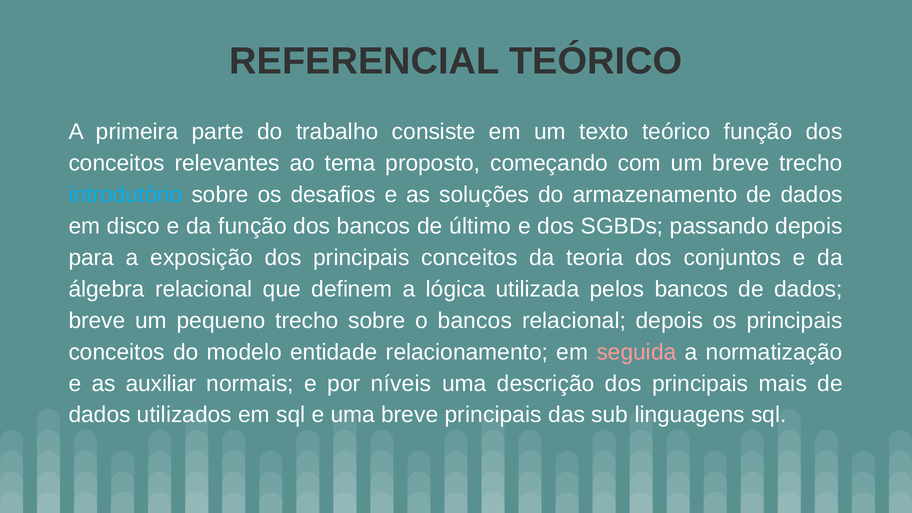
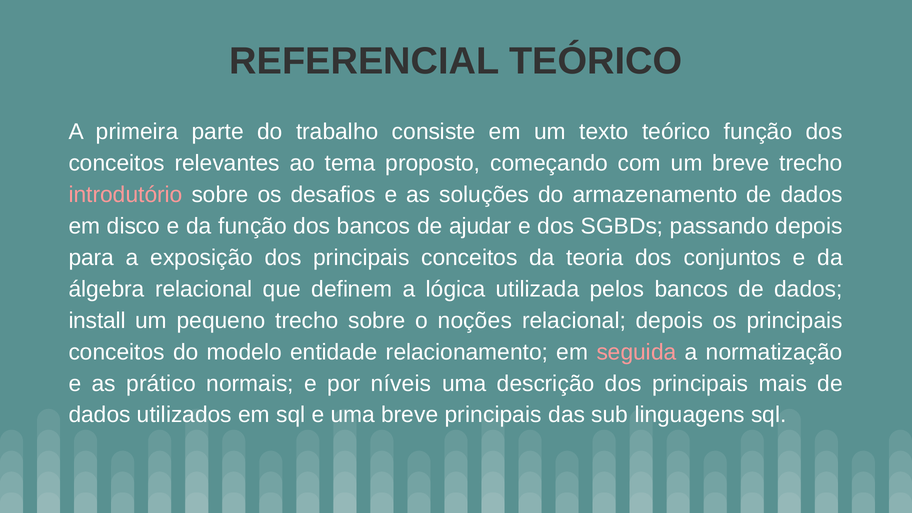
introdutório colour: light blue -> pink
último: último -> ajudar
breve at (97, 321): breve -> install
o bancos: bancos -> noções
auxiliar: auxiliar -> prático
